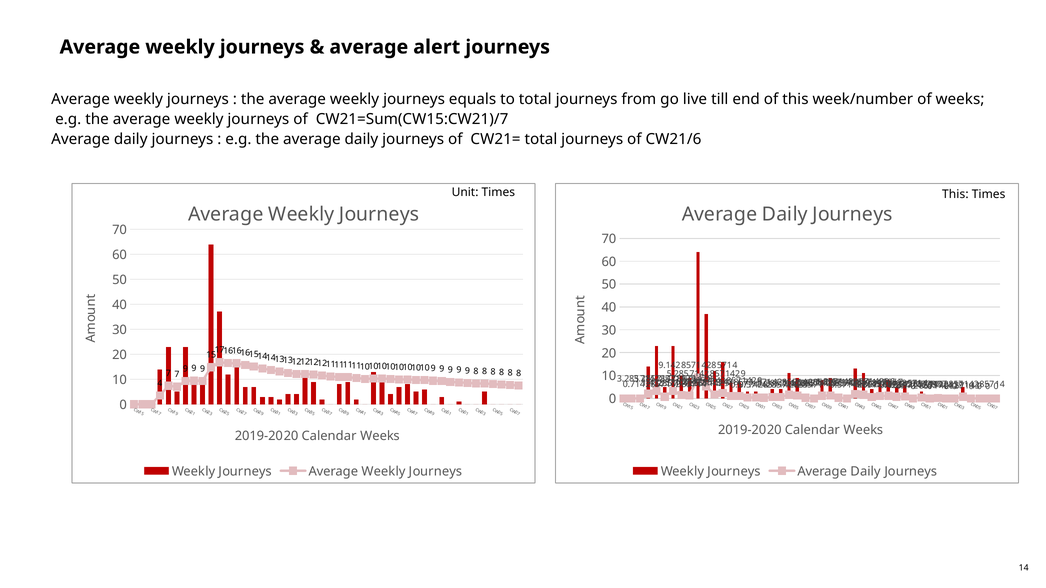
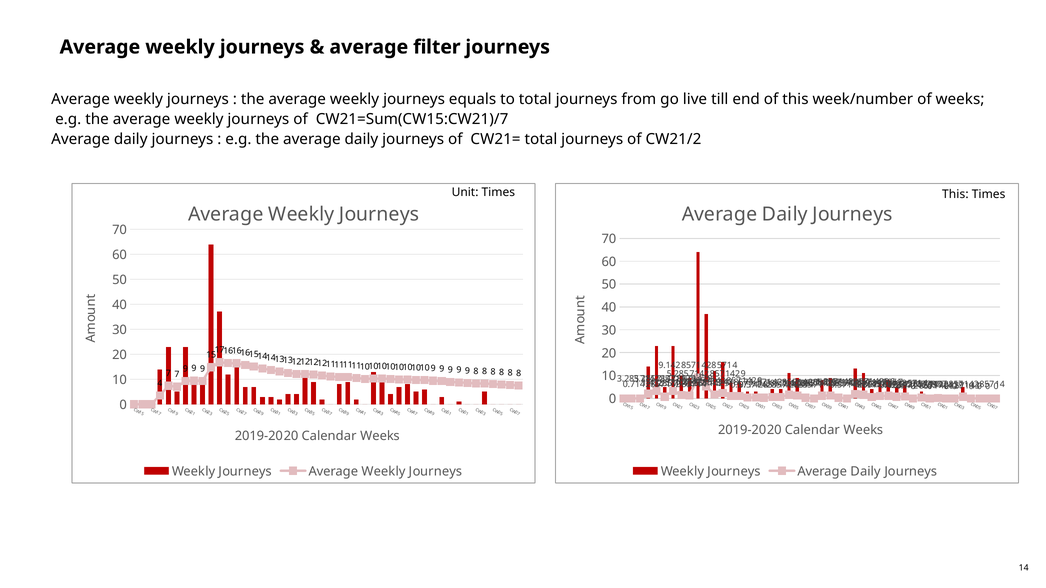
alert: alert -> filter
CW21/6: CW21/6 -> CW21/2
